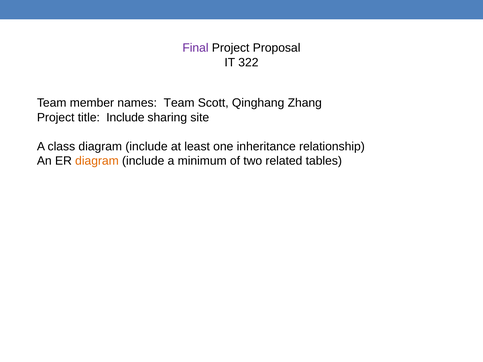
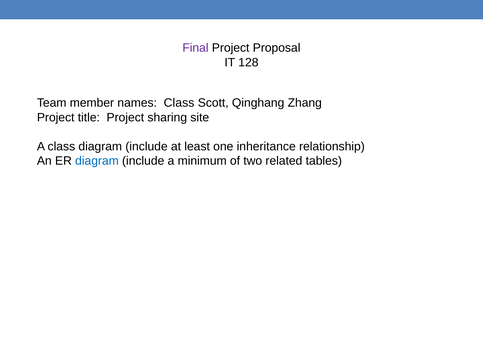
322: 322 -> 128
names Team: Team -> Class
title Include: Include -> Project
diagram at (97, 161) colour: orange -> blue
